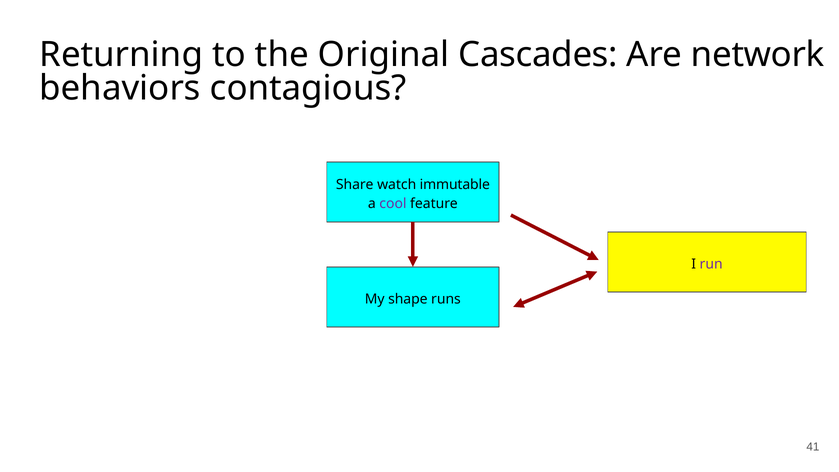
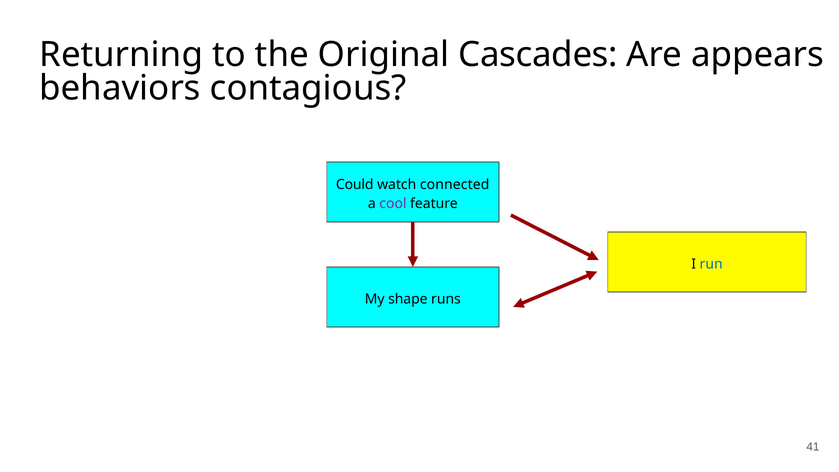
network: network -> appears
Share: Share -> Could
immutable: immutable -> connected
run colour: purple -> blue
